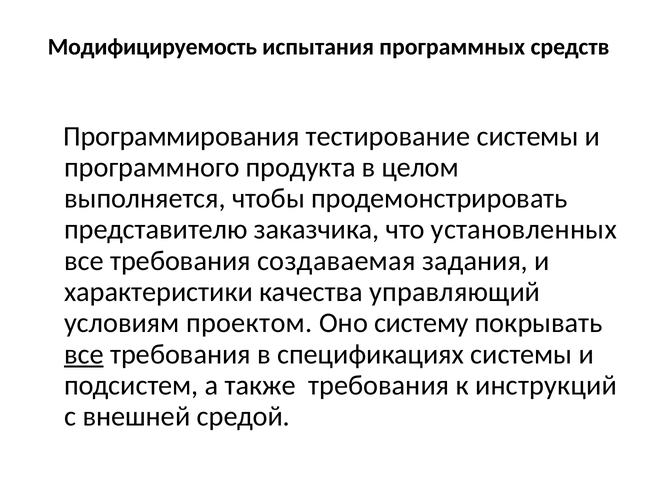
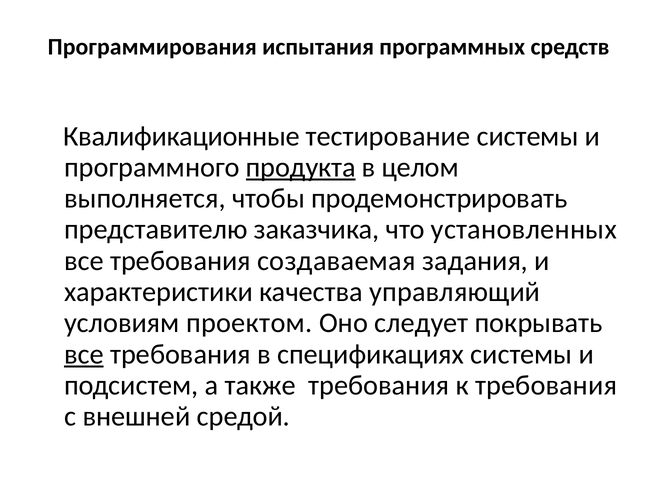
Модифицируемость: Модифицируемость -> Программирования
Программирования: Программирования -> Квалификационные
продукта underline: none -> present
систему: систему -> следует
к инструкций: инструкций -> требования
